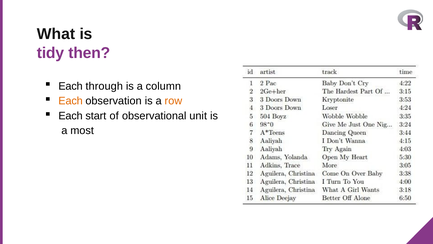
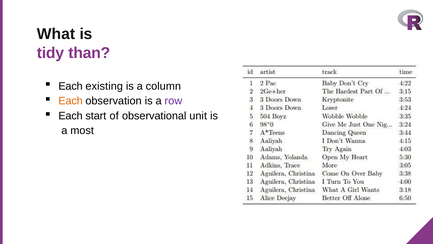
then: then -> than
through: through -> existing
row colour: orange -> purple
